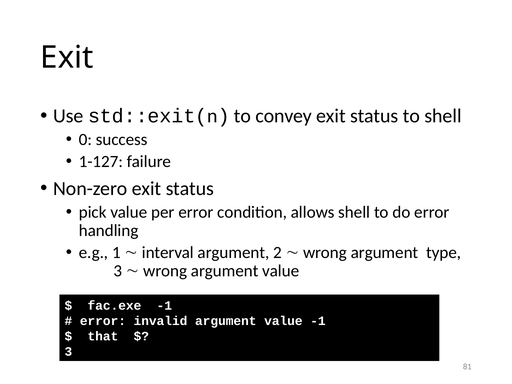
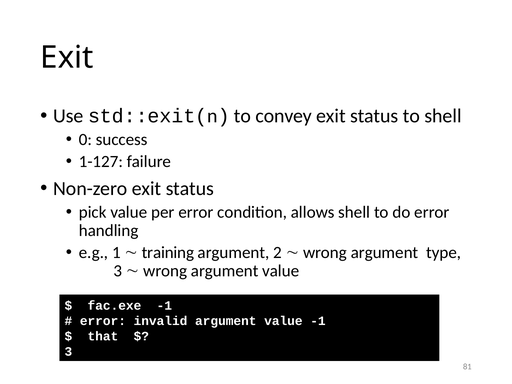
interval: interval -> training
